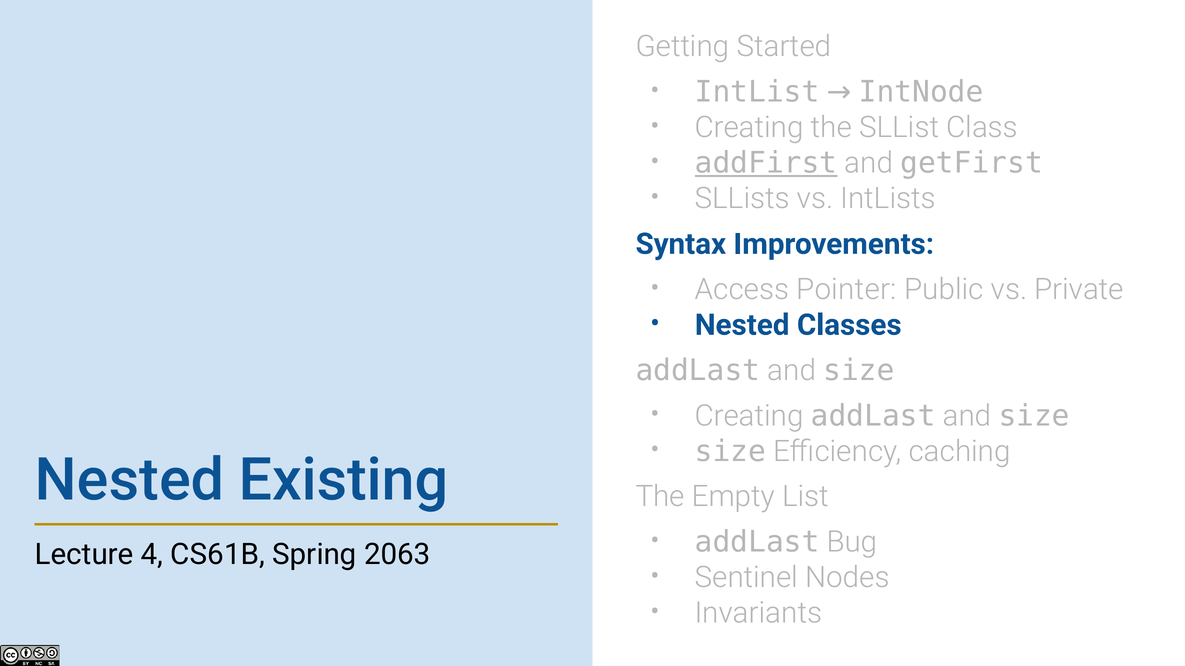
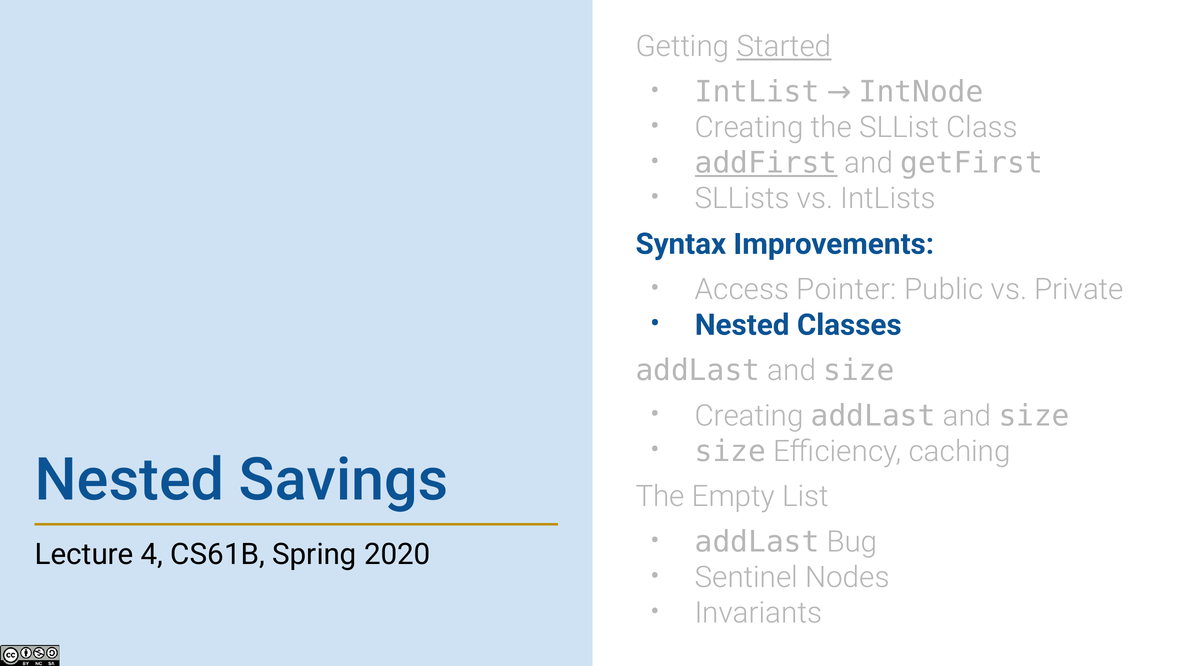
Started underline: none -> present
Existing: Existing -> Savings
2063: 2063 -> 2020
